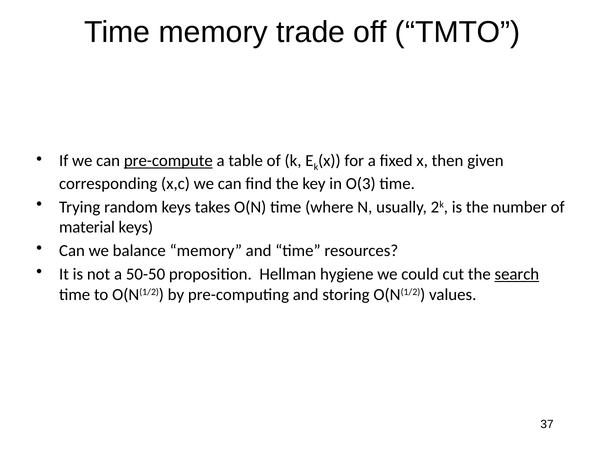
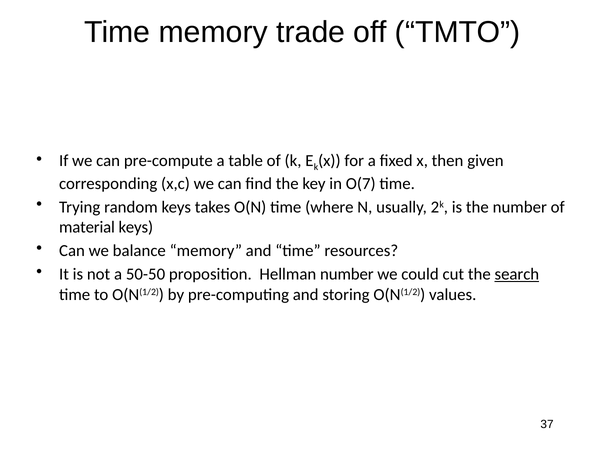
pre-compute underline: present -> none
O(3: O(3 -> O(7
Hellman hygiene: hygiene -> number
